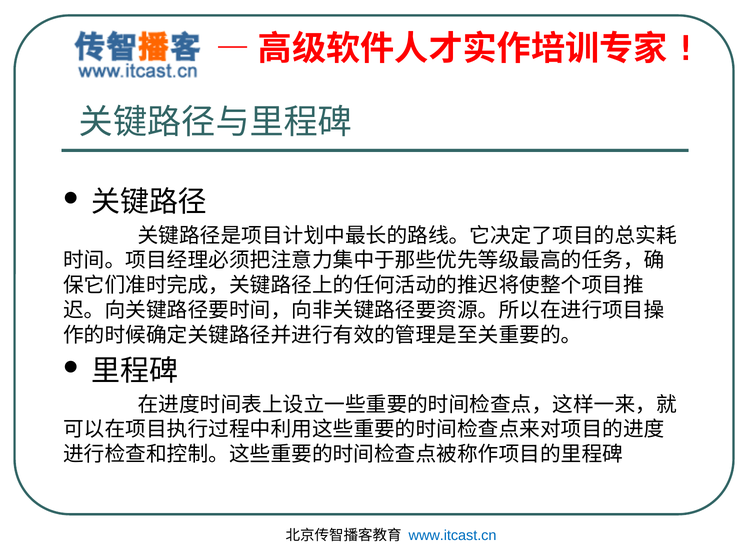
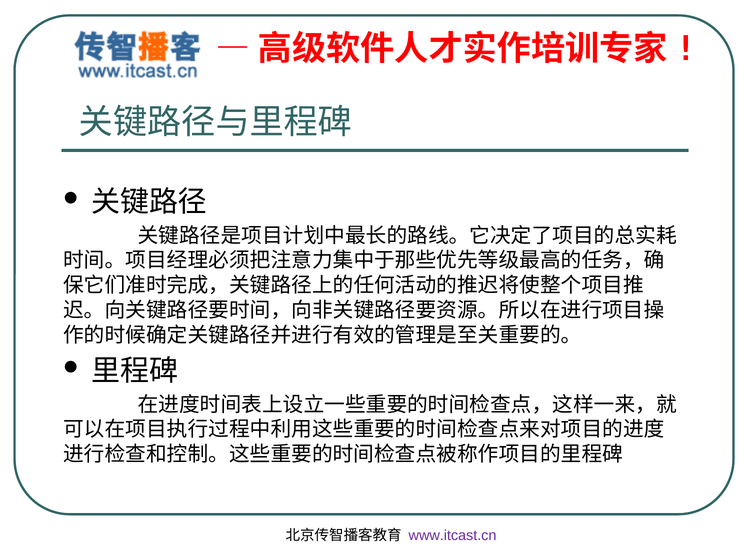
www.itcast.cn colour: blue -> purple
